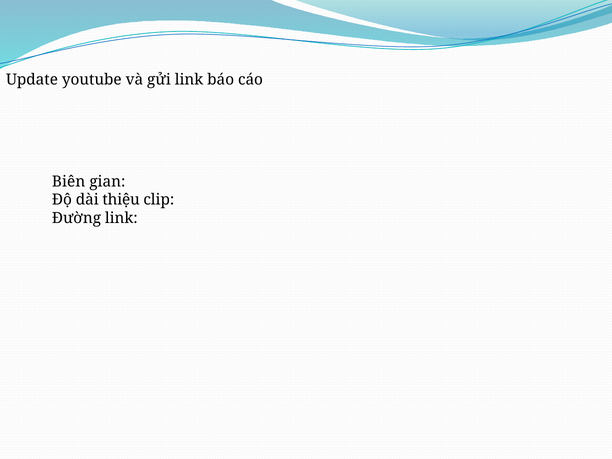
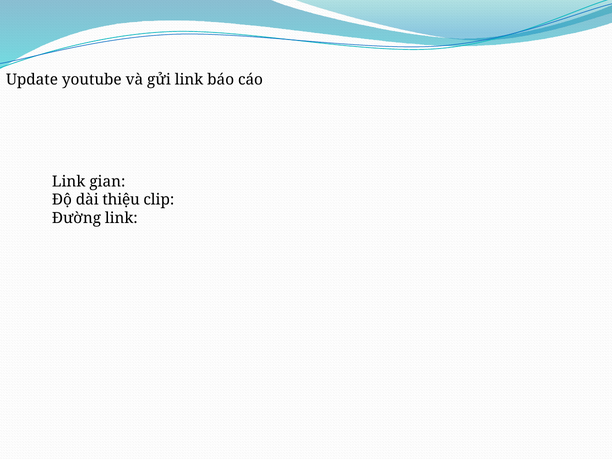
Biên at (69, 182): Biên -> Link
